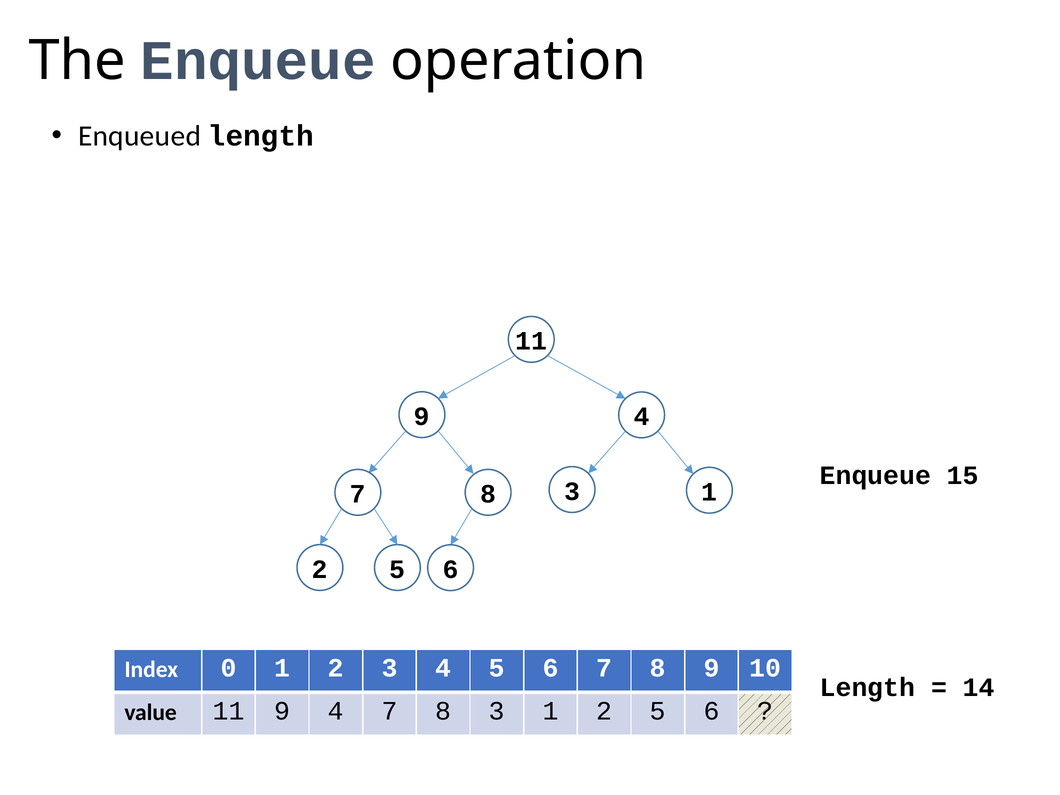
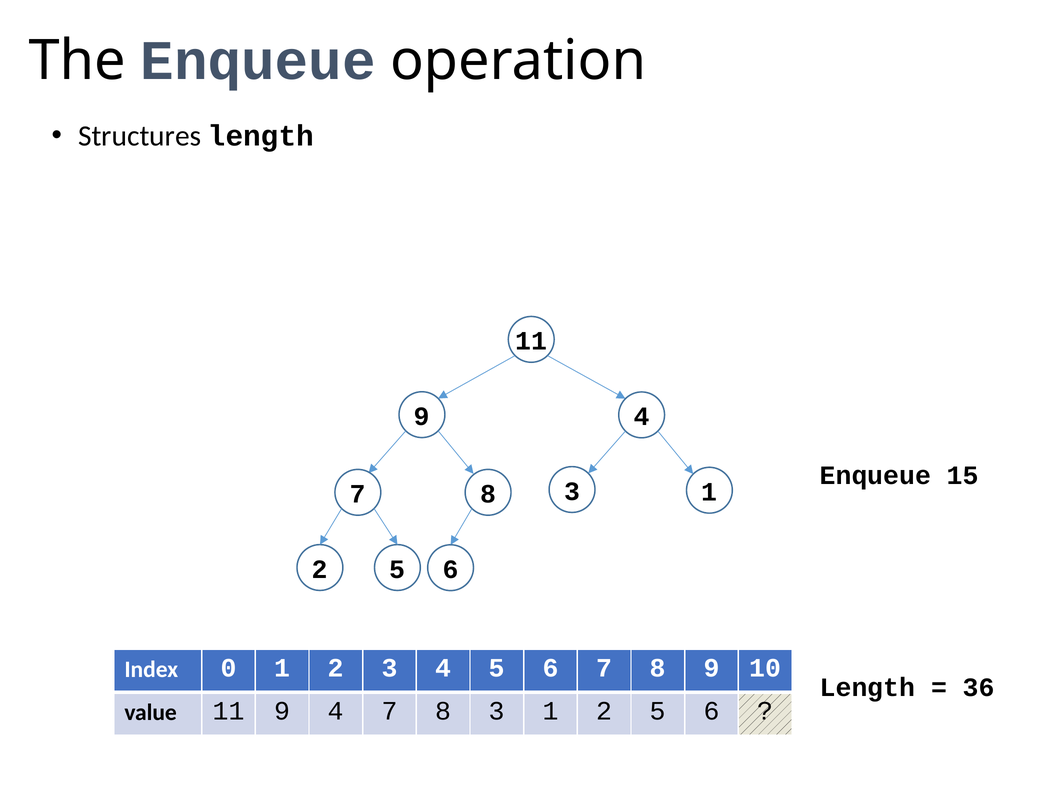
Enqueued: Enqueued -> Structures
14: 14 -> 36
